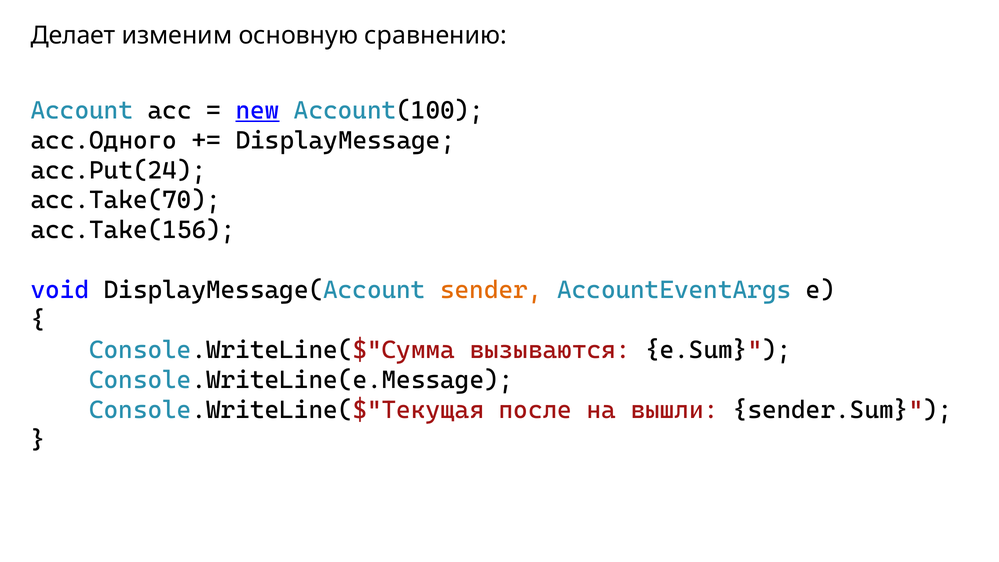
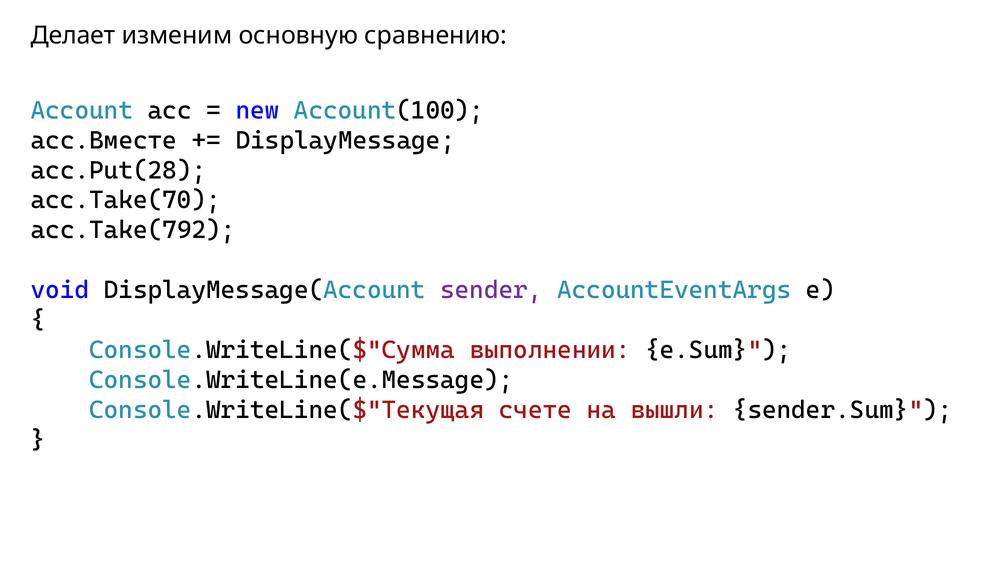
new underline: present -> none
acc.Одного: acc.Одного -> acc.Вместе
acc.Put(24: acc.Put(24 -> acc.Put(28
acc.Take(156: acc.Take(156 -> acc.Take(792
sender colour: orange -> purple
вызываются: вызываются -> выполнении
после: после -> счете
